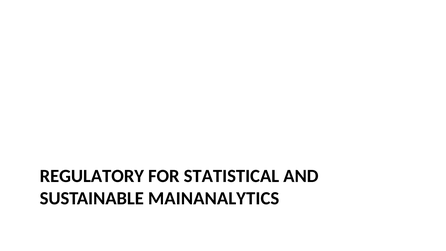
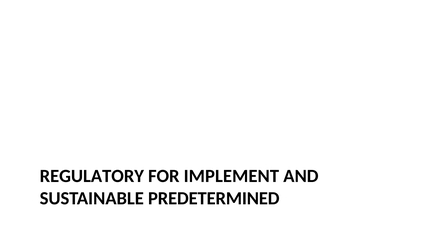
STATISTICAL: STATISTICAL -> IMPLEMENT
MAINANALYTICS: MAINANALYTICS -> PREDETERMINED
